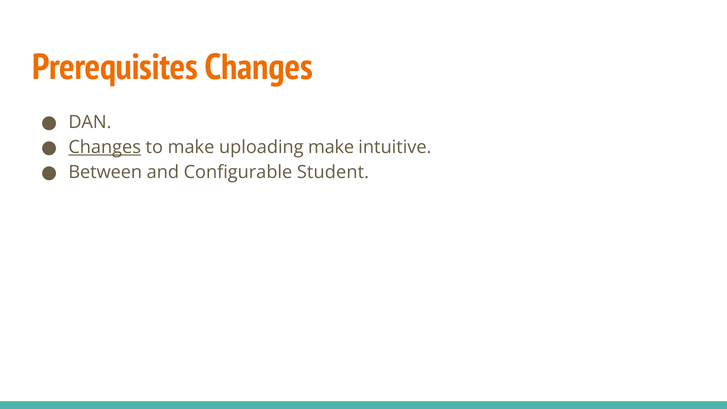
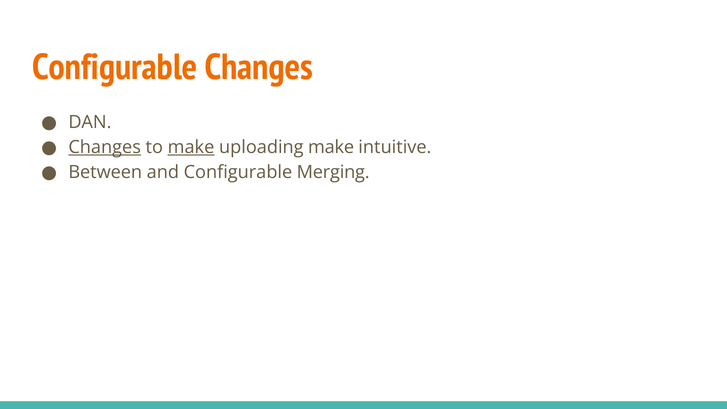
Prerequisites at (115, 67): Prerequisites -> Configurable
make at (191, 147) underline: none -> present
Student: Student -> Merging
